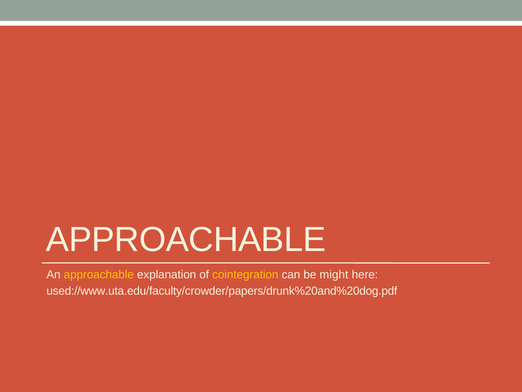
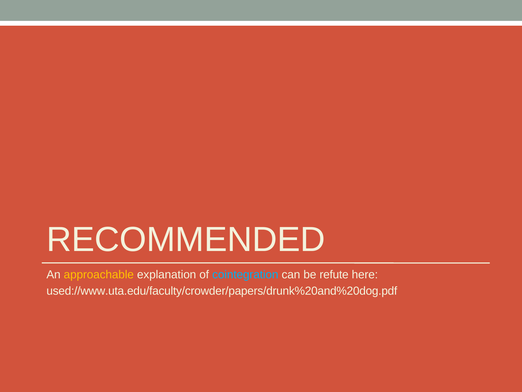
APPROACHABLE at (186, 239): APPROACHABLE -> RECOMMENDED
cointegration colour: yellow -> light blue
might: might -> refute
